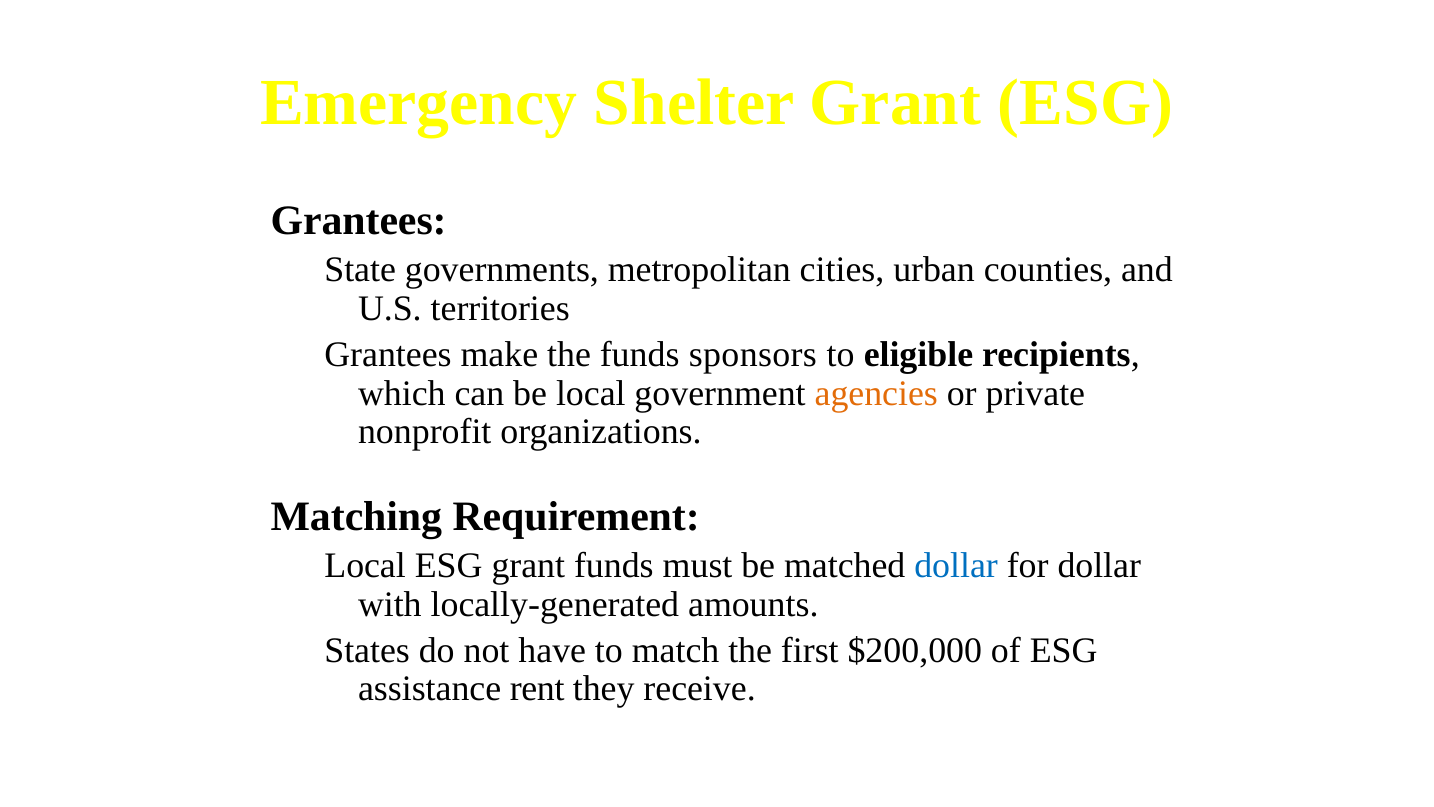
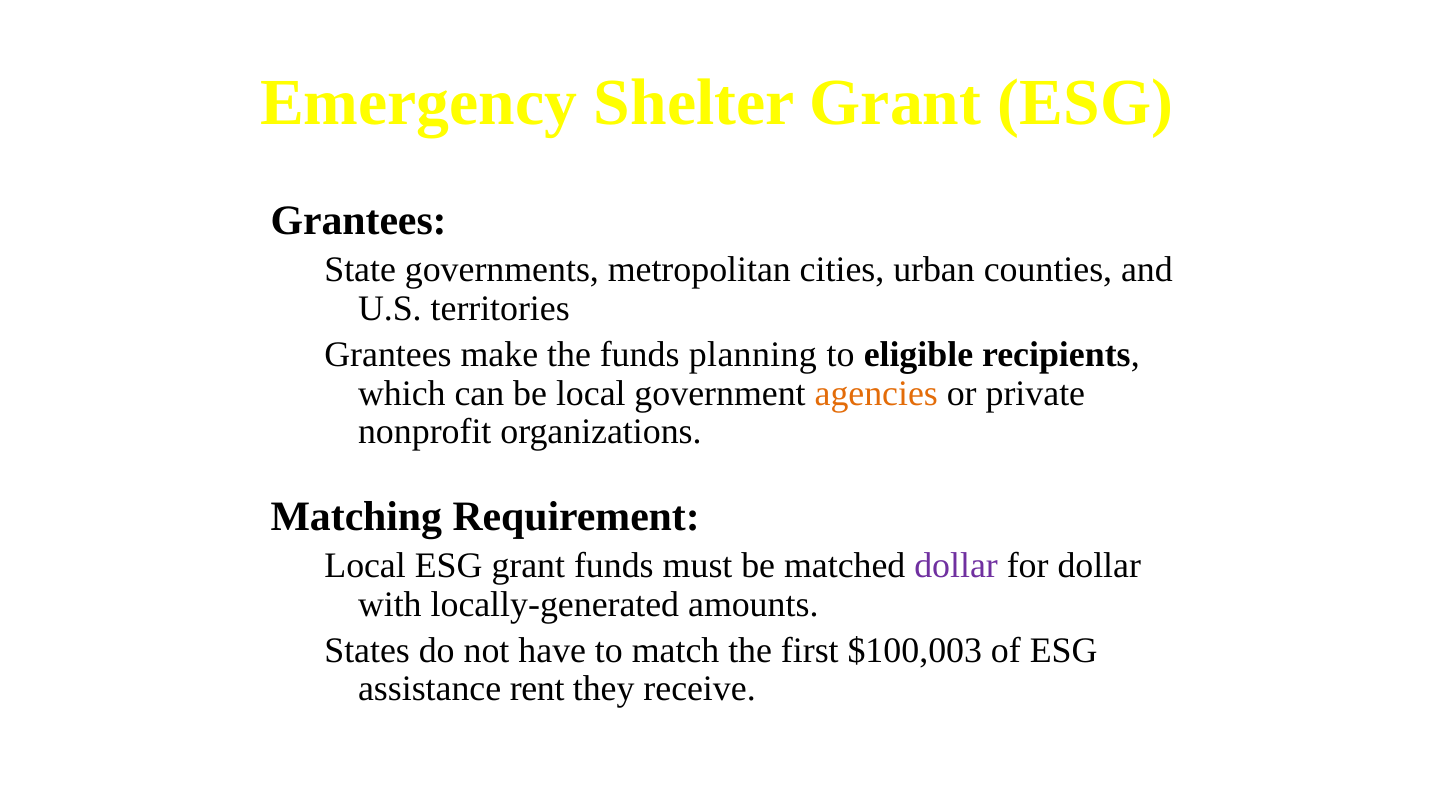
sponsors: sponsors -> planning
dollar at (956, 565) colour: blue -> purple
$200,000: $200,000 -> $100,003
